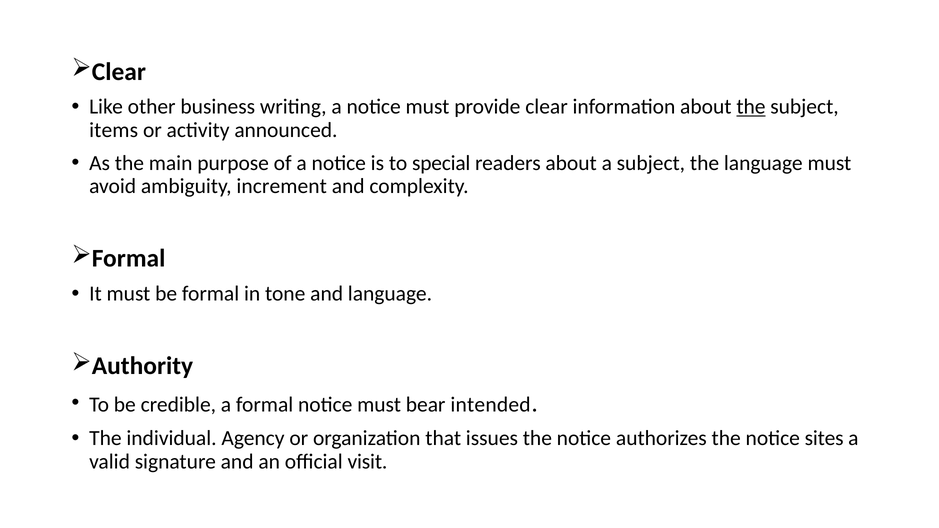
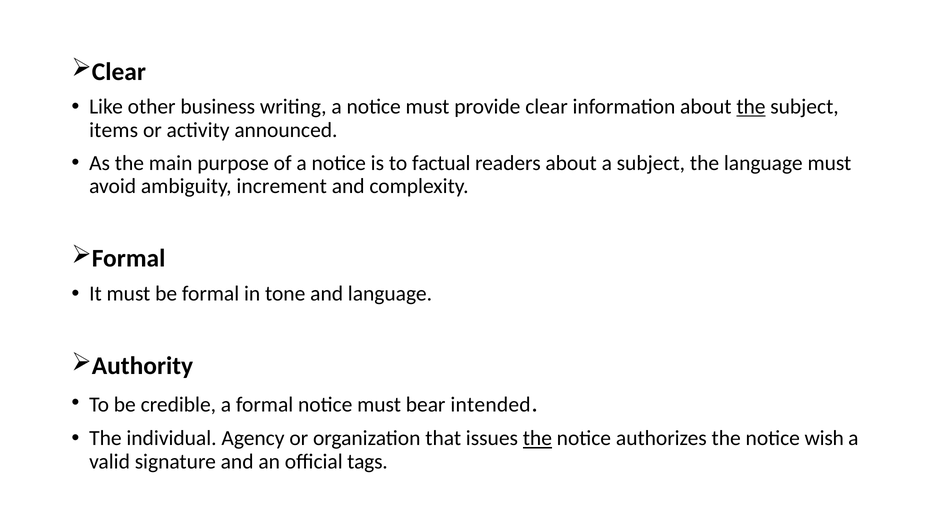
special: special -> factual
the at (537, 439) underline: none -> present
sites: sites -> wish
visit: visit -> tags
